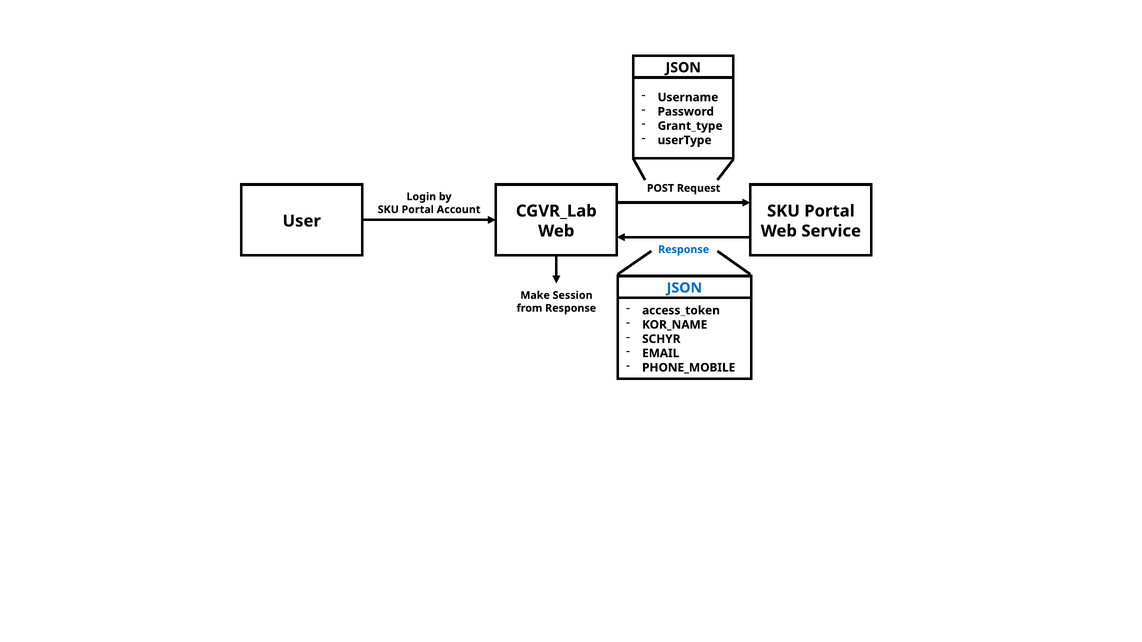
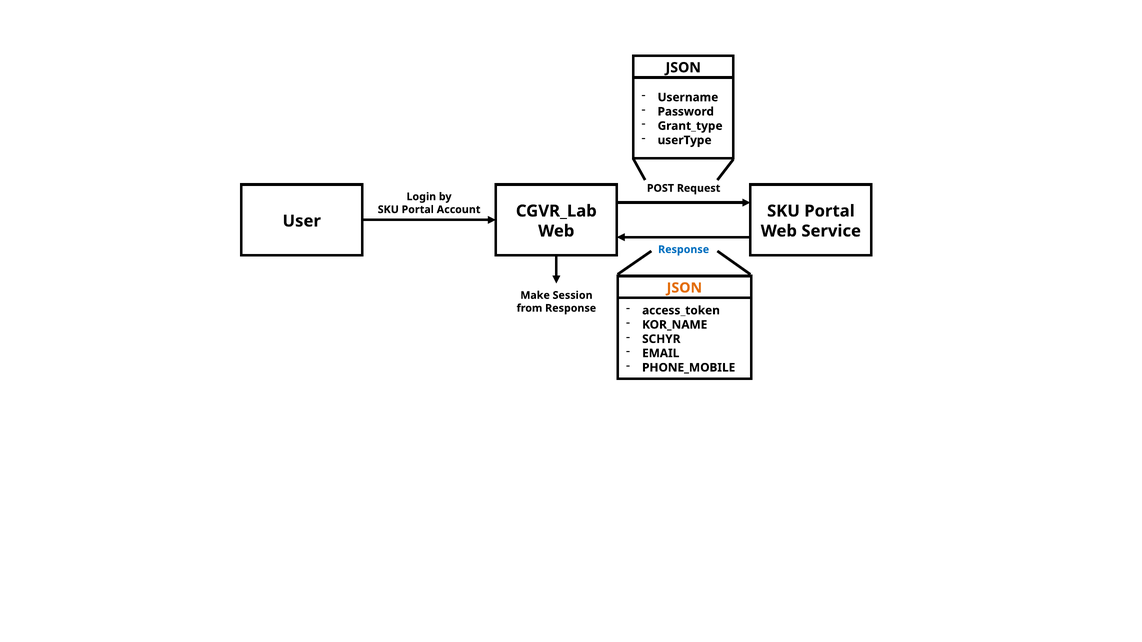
JSON at (684, 288) colour: blue -> orange
